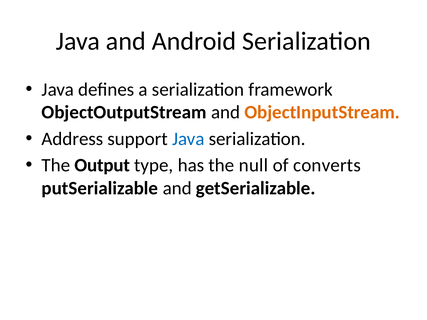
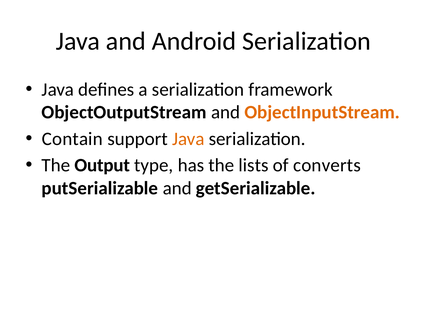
Address: Address -> Contain
Java at (188, 139) colour: blue -> orange
null: null -> lists
